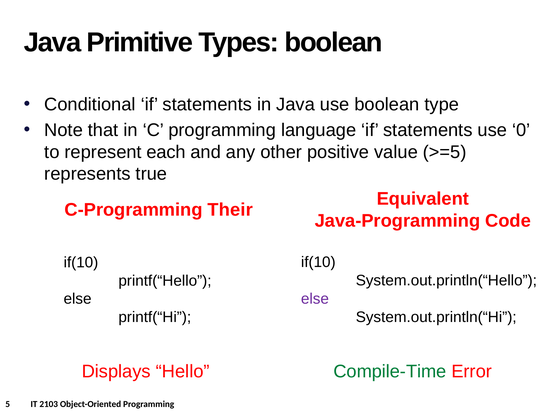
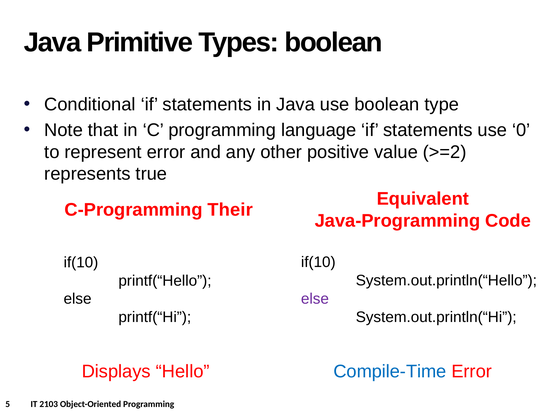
represent each: each -> error
>=5: >=5 -> >=2
Compile-Time colour: green -> blue
